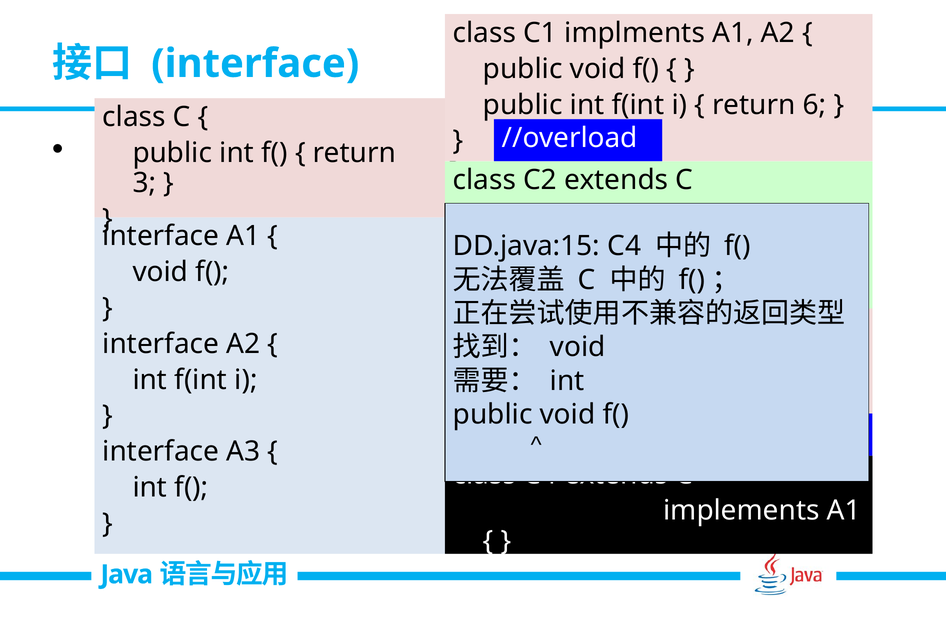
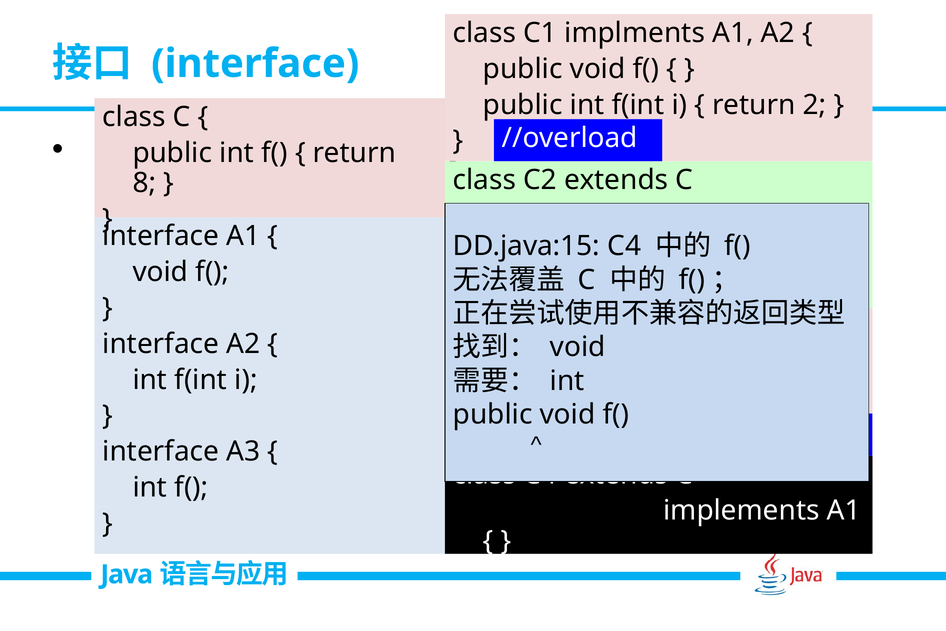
6: 6 -> 2
3: 3 -> 8
